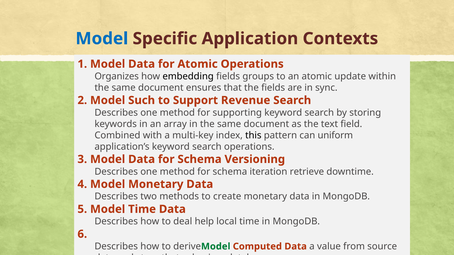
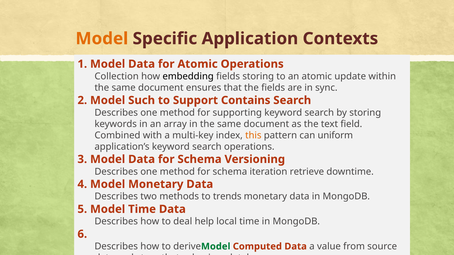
Model at (102, 39) colour: blue -> orange
Organizes: Organizes -> Collection
fields groups: groups -> storing
Revenue: Revenue -> Contains
this colour: black -> orange
create: create -> trends
